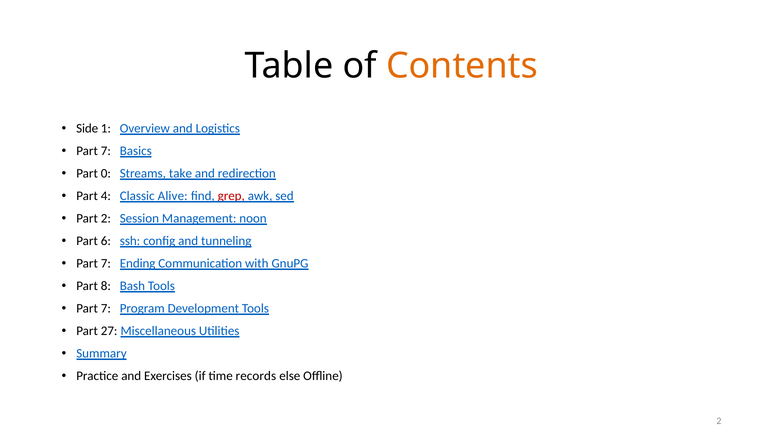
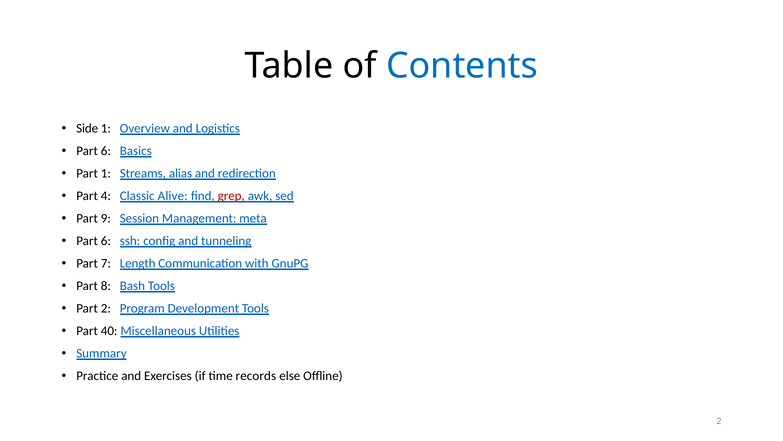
Contents colour: orange -> blue
7 at (106, 151): 7 -> 6
Part 0: 0 -> 1
take: take -> alias
Part 2: 2 -> 9
noon: noon -> meta
Ending: Ending -> Length
7 at (106, 308): 7 -> 2
27: 27 -> 40
